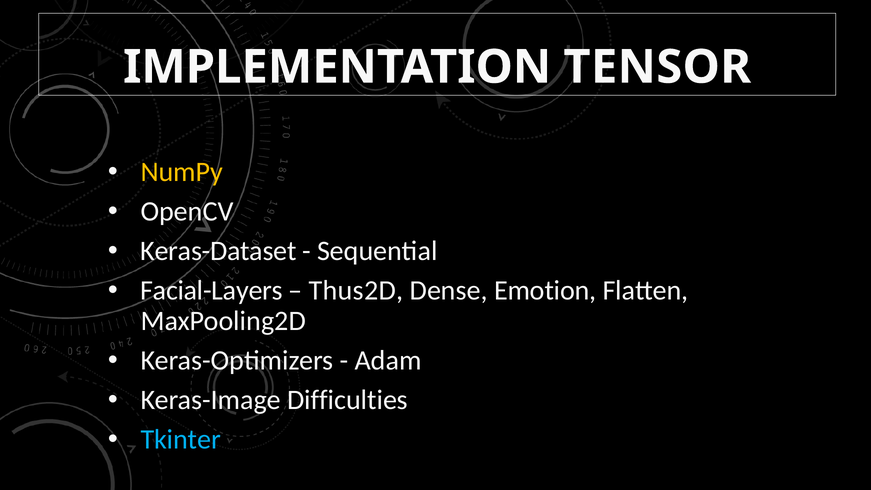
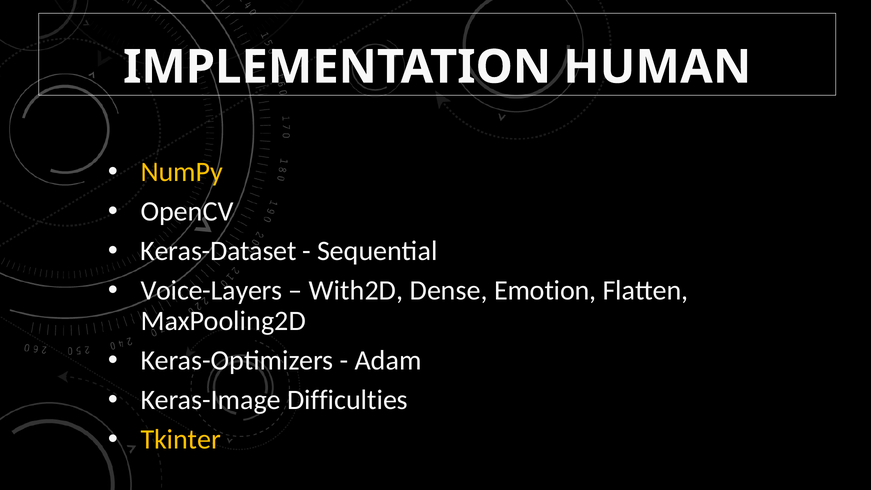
TENSOR: TENSOR -> HUMAN
Facial-Layers: Facial-Layers -> Voice-Layers
Thus2D: Thus2D -> With2D
Tkinter colour: light blue -> yellow
